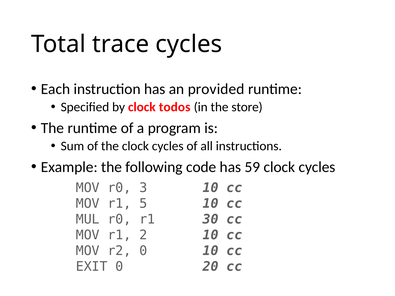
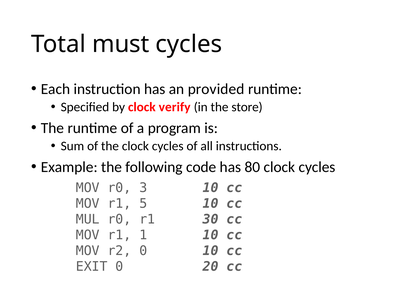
trace: trace -> must
todos: todos -> verify
59: 59 -> 80
2: 2 -> 1
